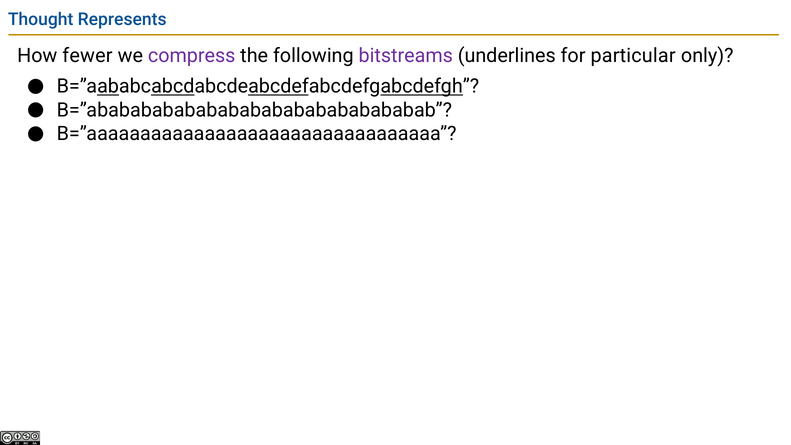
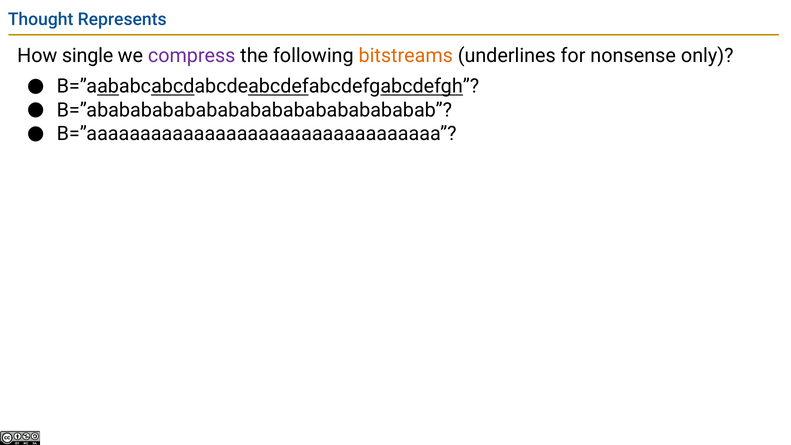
fewer: fewer -> single
bitstreams colour: purple -> orange
particular: particular -> nonsense
